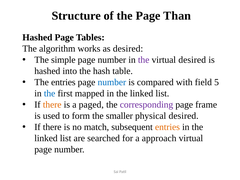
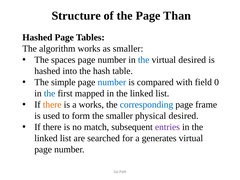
as desired: desired -> smaller
simple: simple -> spaces
the at (144, 60) colour: purple -> blue
The entries: entries -> simple
5: 5 -> 0
a paged: paged -> works
corresponding colour: purple -> blue
entries at (167, 127) colour: orange -> purple
approach: approach -> generates
